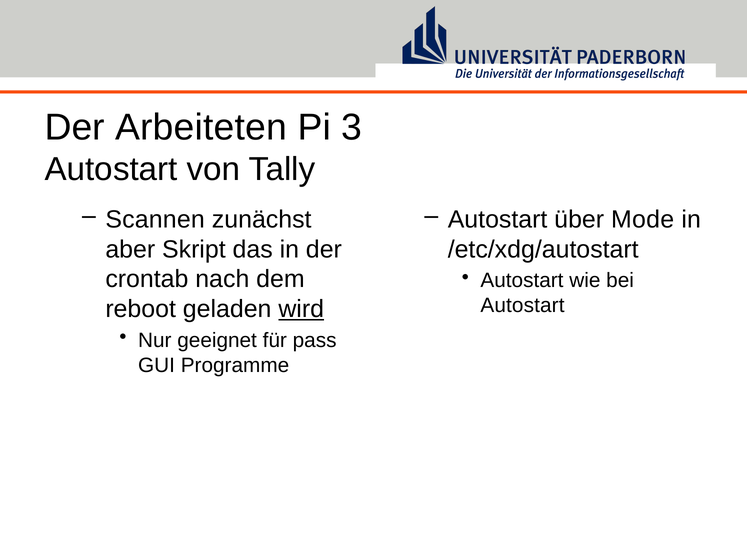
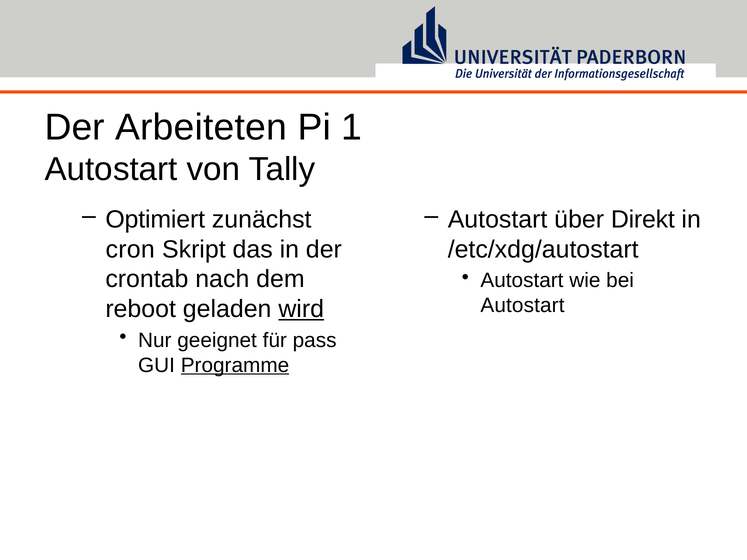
3: 3 -> 1
Scannen: Scannen -> Optimiert
Mode: Mode -> Direkt
aber: aber -> cron
Programme underline: none -> present
